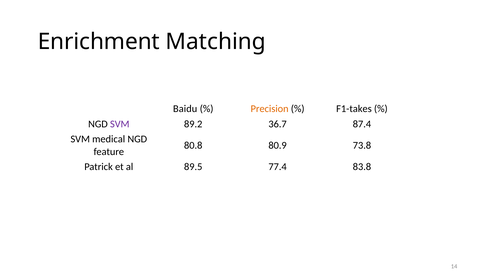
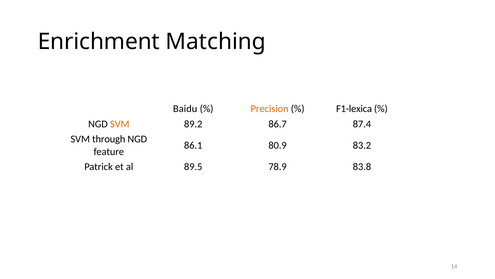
F1-takes: F1-takes -> F1-lexica
SVM at (120, 124) colour: purple -> orange
36.7: 36.7 -> 86.7
medical: medical -> through
80.8: 80.8 -> 86.1
73.8: 73.8 -> 83.2
77.4: 77.4 -> 78.9
